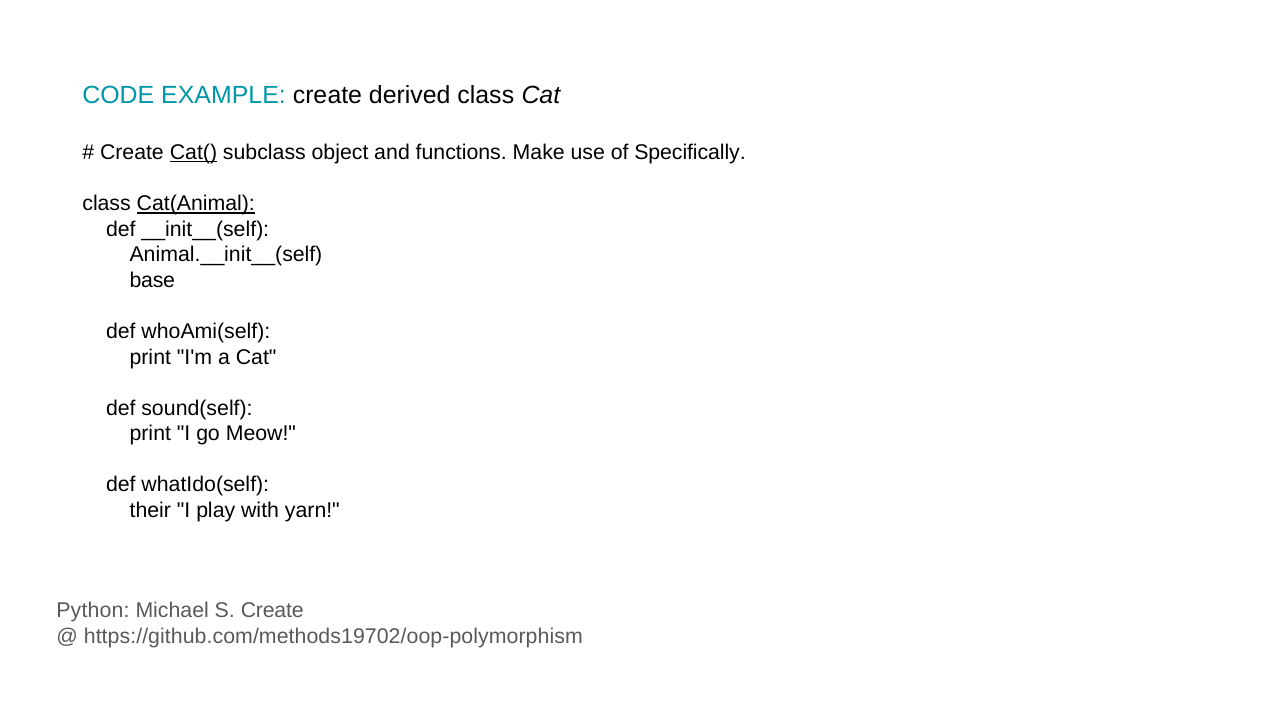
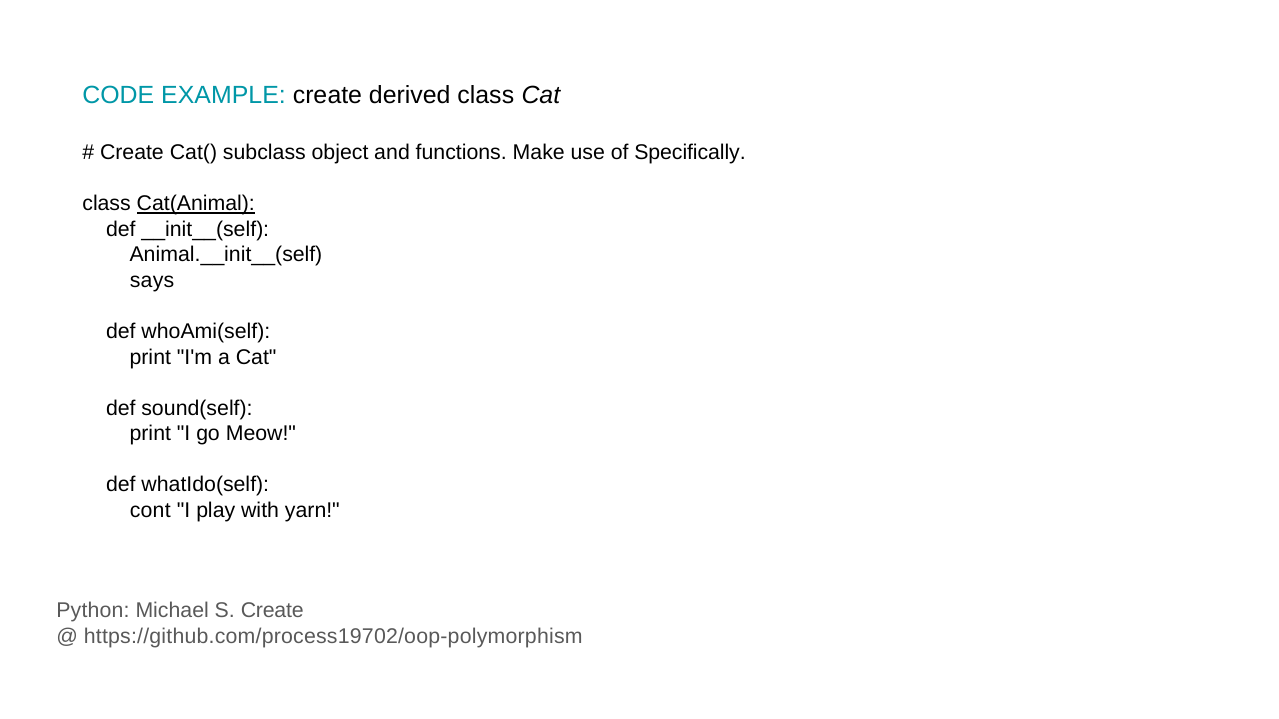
Cat( underline: present -> none
base: base -> says
their: their -> cont
https://github.com/methods19702/oop-polymorphism: https://github.com/methods19702/oop-polymorphism -> https://github.com/process19702/oop-polymorphism
